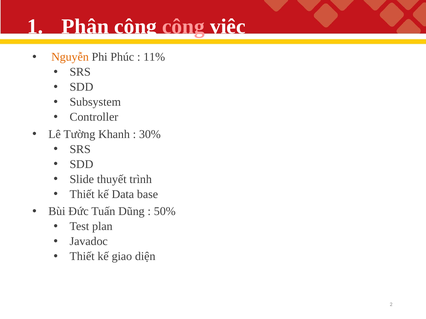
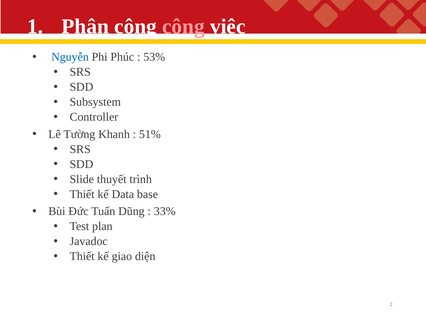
Nguyễn colour: orange -> blue
11%: 11% -> 53%
30%: 30% -> 51%
50%: 50% -> 33%
